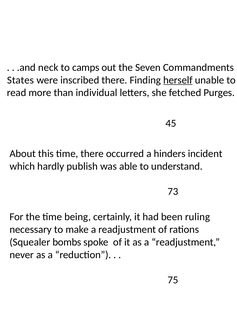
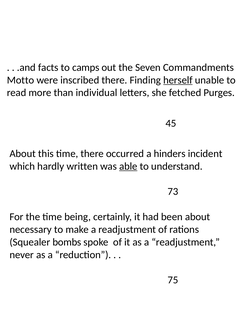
neck: neck -> facts
States: States -> Motto
publish: publish -> written
able underline: none -> present
been ruling: ruling -> about
